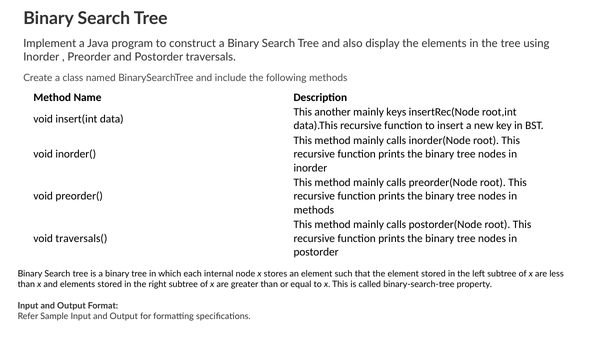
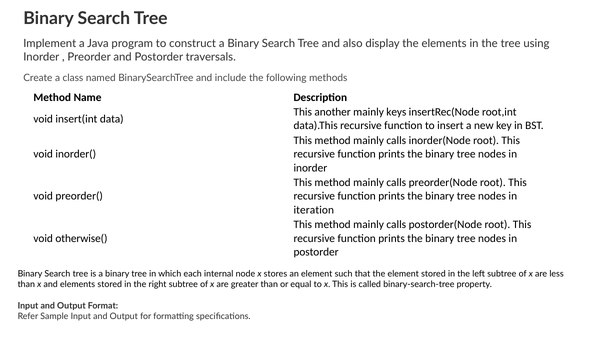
methods at (314, 210): methods -> iteration
traversals(: traversals( -> otherwise(
